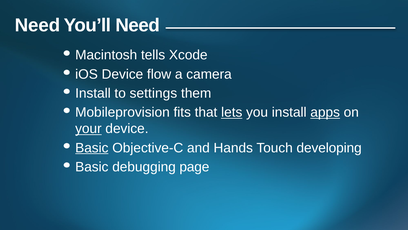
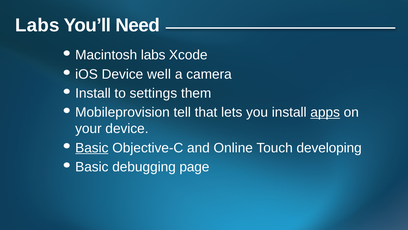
Need at (38, 25): Need -> Labs
Macintosh tells: tells -> labs
flow: flow -> well
fits: fits -> tell
lets underline: present -> none
your underline: present -> none
Hands: Hands -> Online
